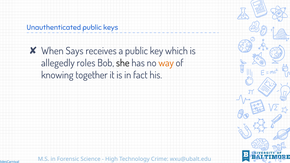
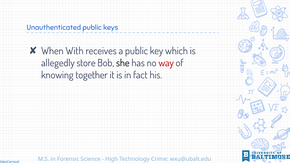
Says: Says -> With
roles: roles -> store
way colour: orange -> red
